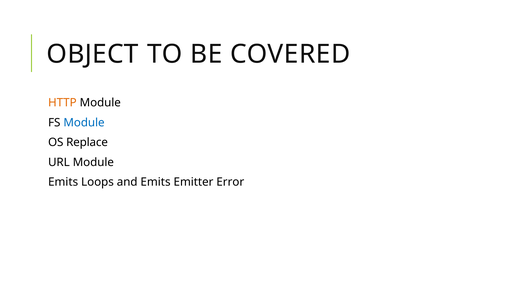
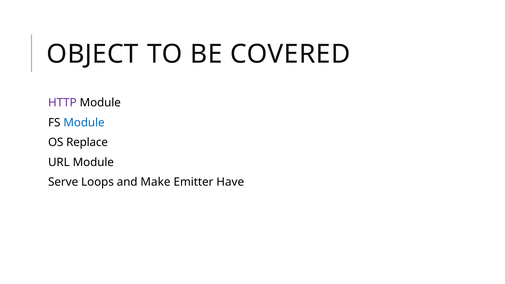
HTTP colour: orange -> purple
Emits at (63, 182): Emits -> Serve
and Emits: Emits -> Make
Error: Error -> Have
